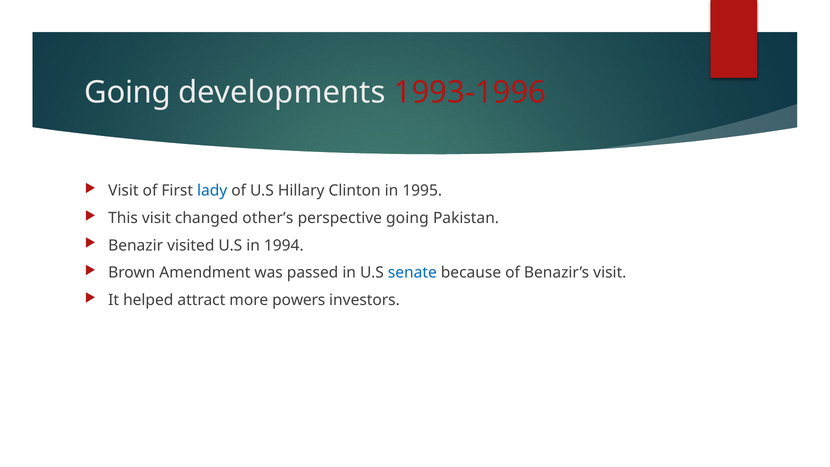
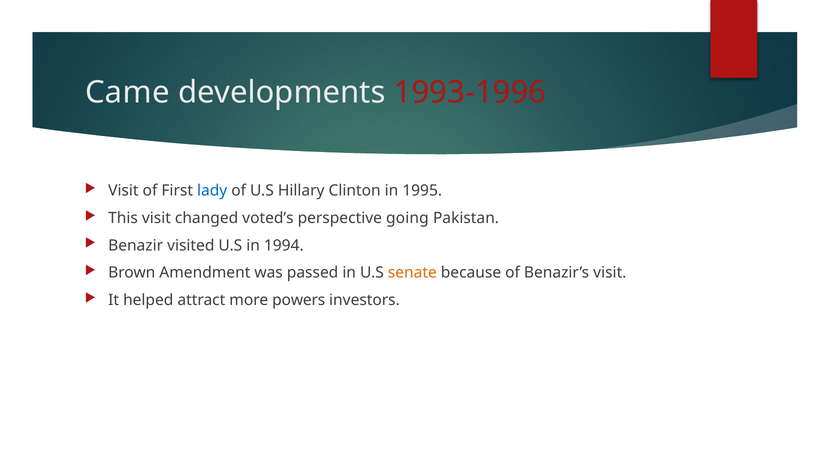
Going at (128, 93): Going -> Came
other’s: other’s -> voted’s
senate colour: blue -> orange
